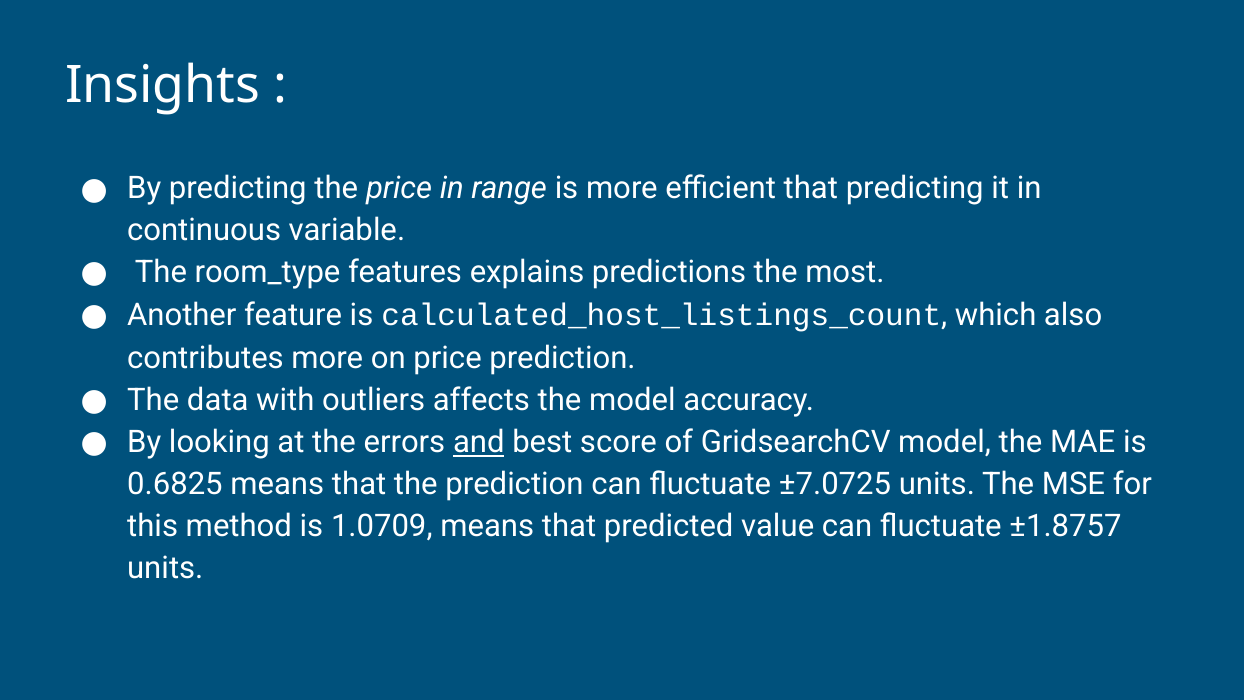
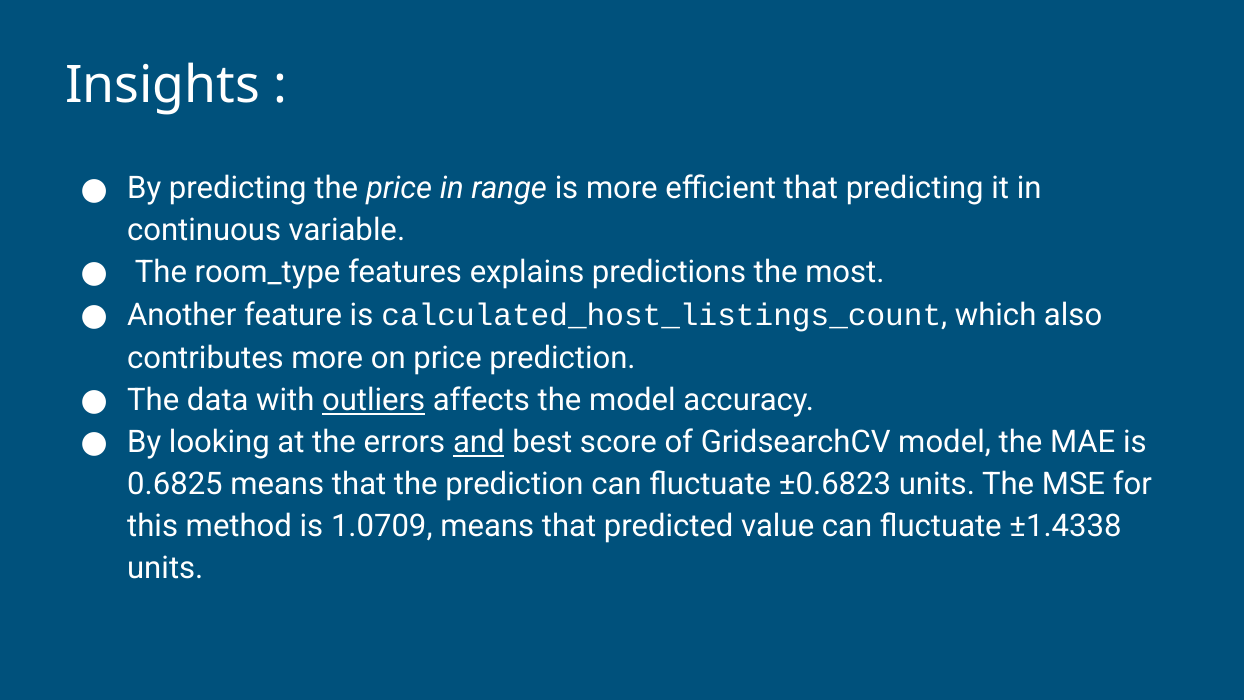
outliers underline: none -> present
±7.0725: ±7.0725 -> ±0.6823
±1.8757: ±1.8757 -> ±1.4338
